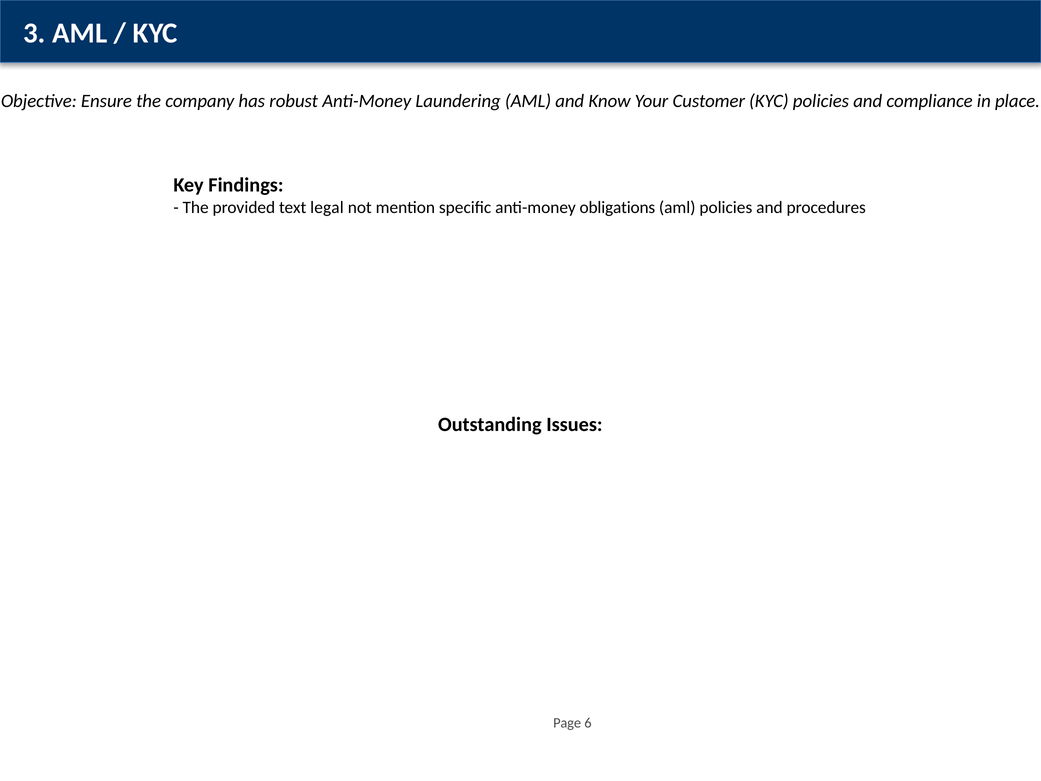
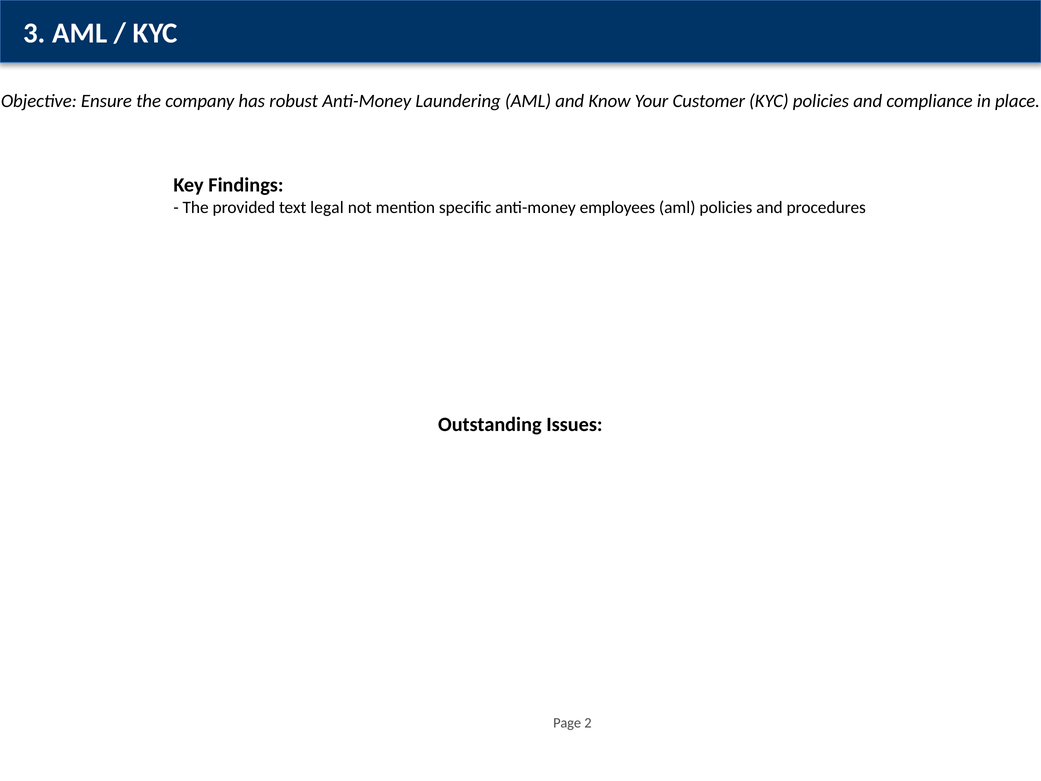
obligations: obligations -> employees
6: 6 -> 2
